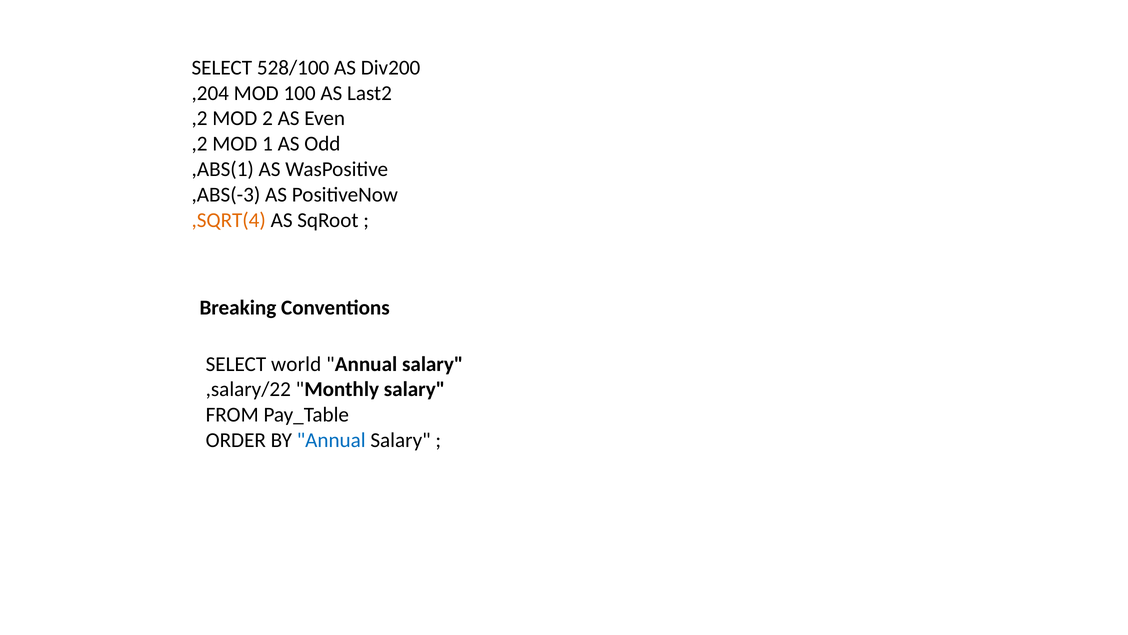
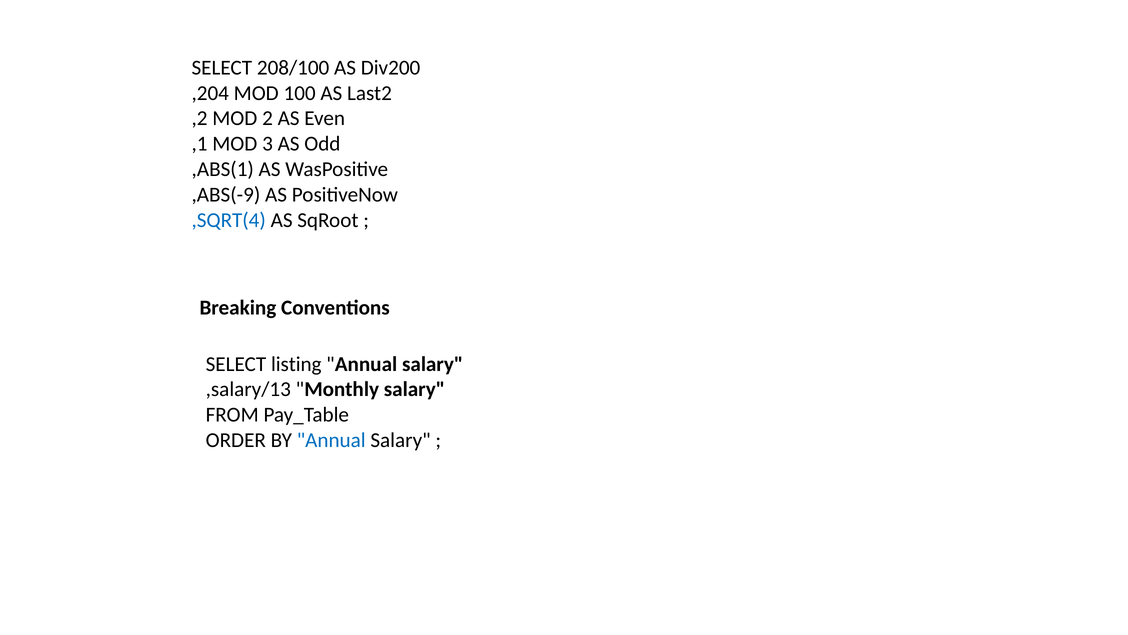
528/100: 528/100 -> 208/100
,2 at (200, 144): ,2 -> ,1
1: 1 -> 3
,ABS(-3: ,ABS(-3 -> ,ABS(-9
,SQRT(4 colour: orange -> blue
world: world -> listing
,salary/22: ,salary/22 -> ,salary/13
